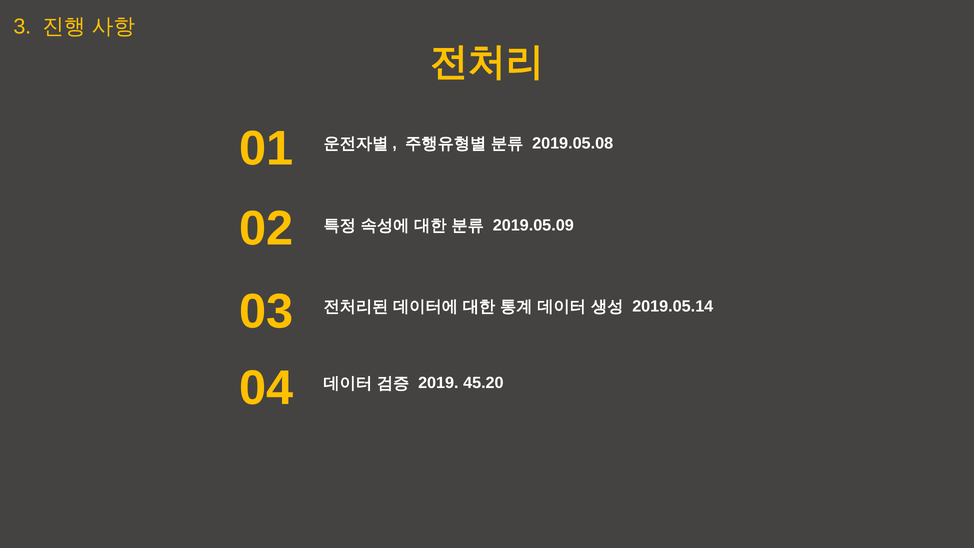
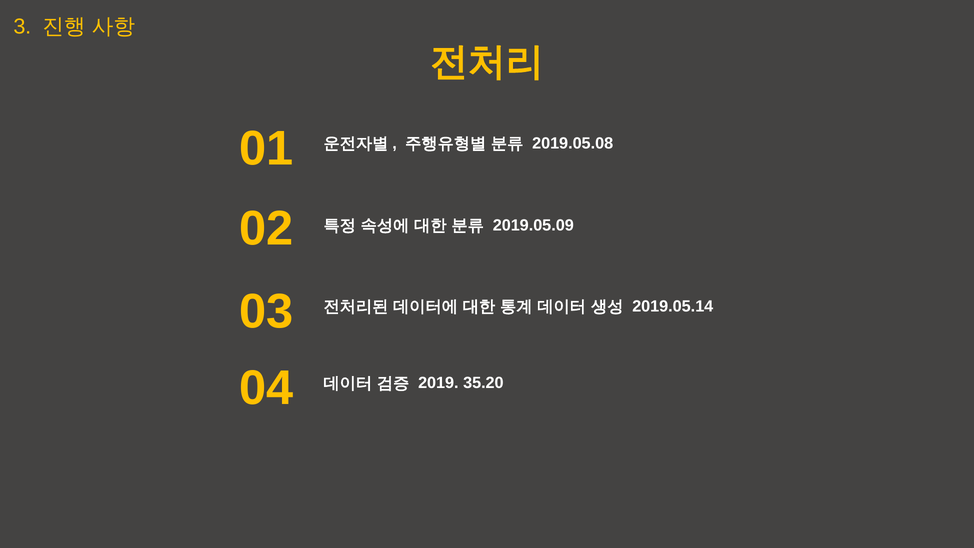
45.20: 45.20 -> 35.20
